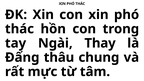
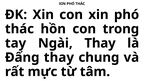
Đấng thâu: thâu -> thay
